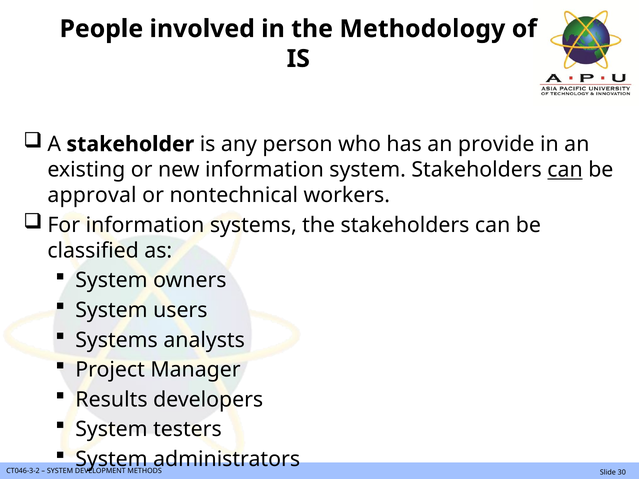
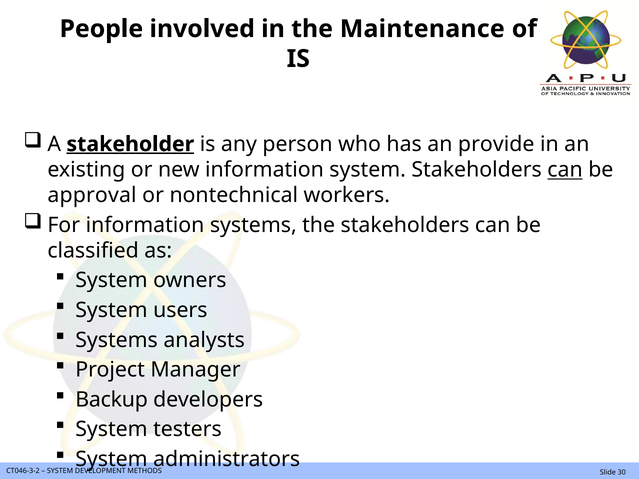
Methodology: Methodology -> Maintenance
stakeholder underline: none -> present
Results: Results -> Backup
